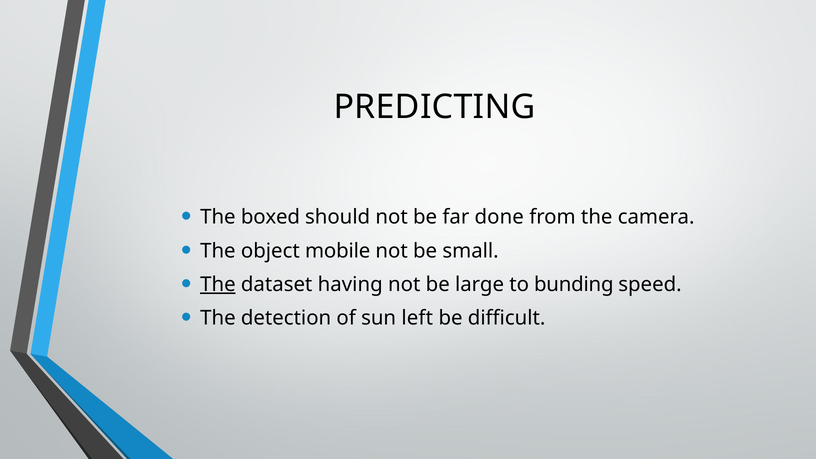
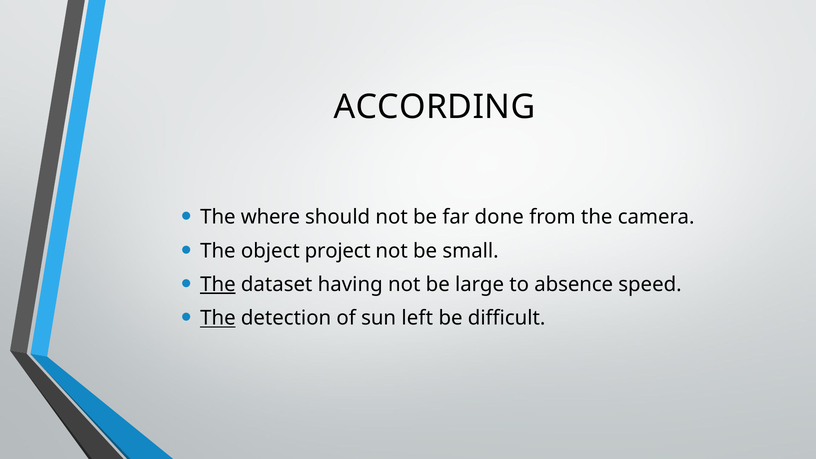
PREDICTING: PREDICTING -> ACCORDING
boxed: boxed -> where
mobile: mobile -> project
bunding: bunding -> absence
The at (218, 318) underline: none -> present
